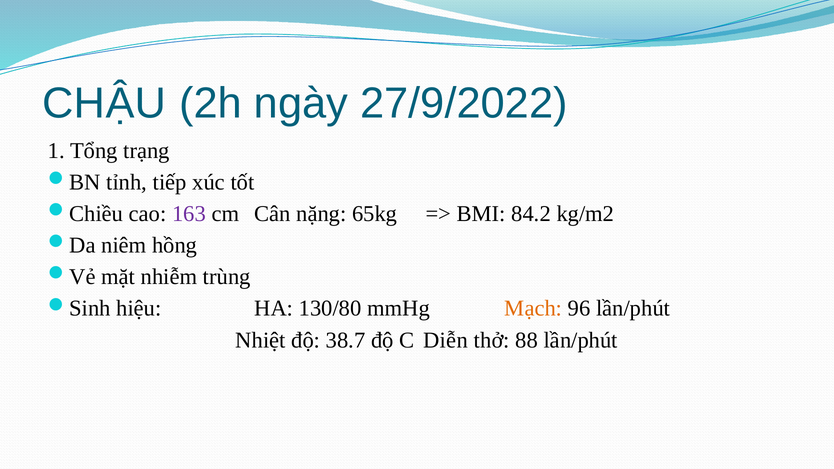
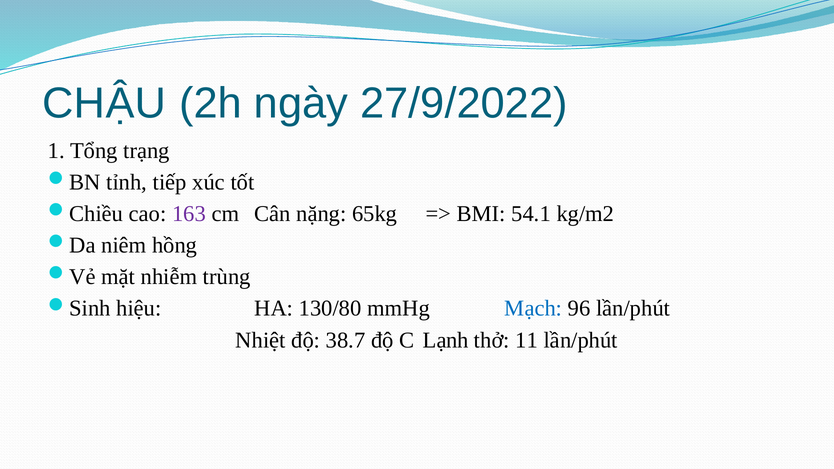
84.2: 84.2 -> 54.1
Mạch colour: orange -> blue
Diễn: Diễn -> Lạnh
88: 88 -> 11
